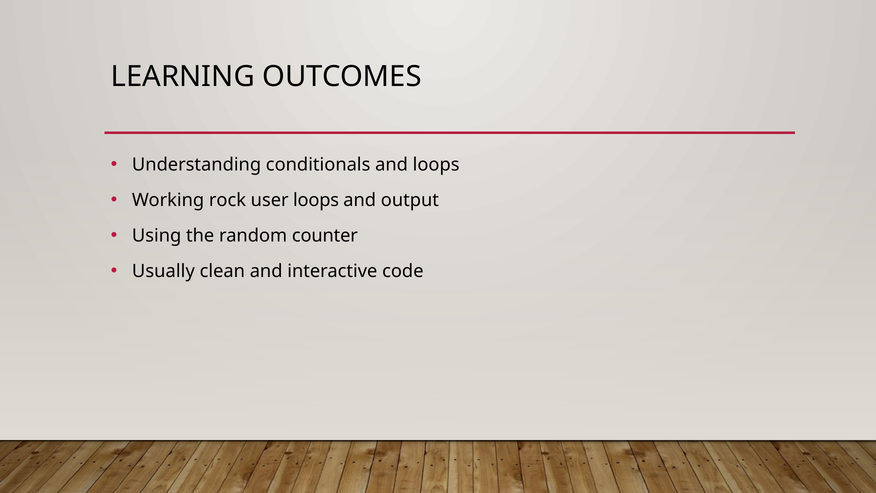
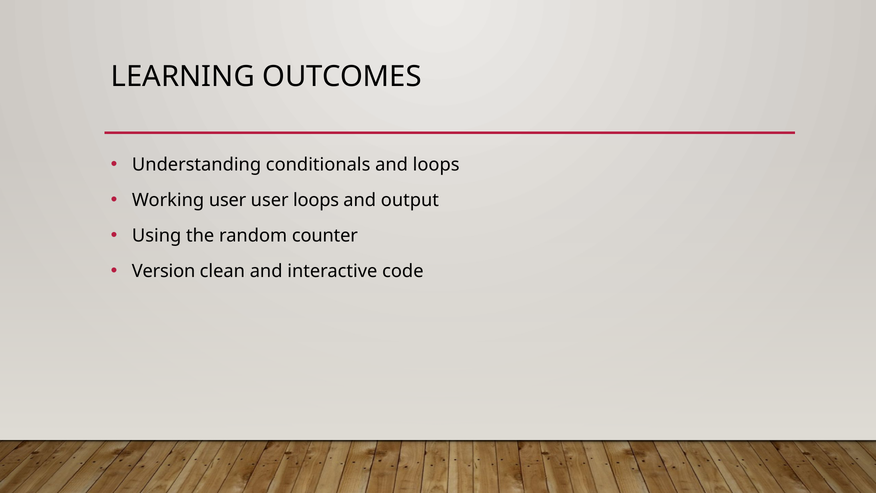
Working rock: rock -> user
Usually: Usually -> Version
